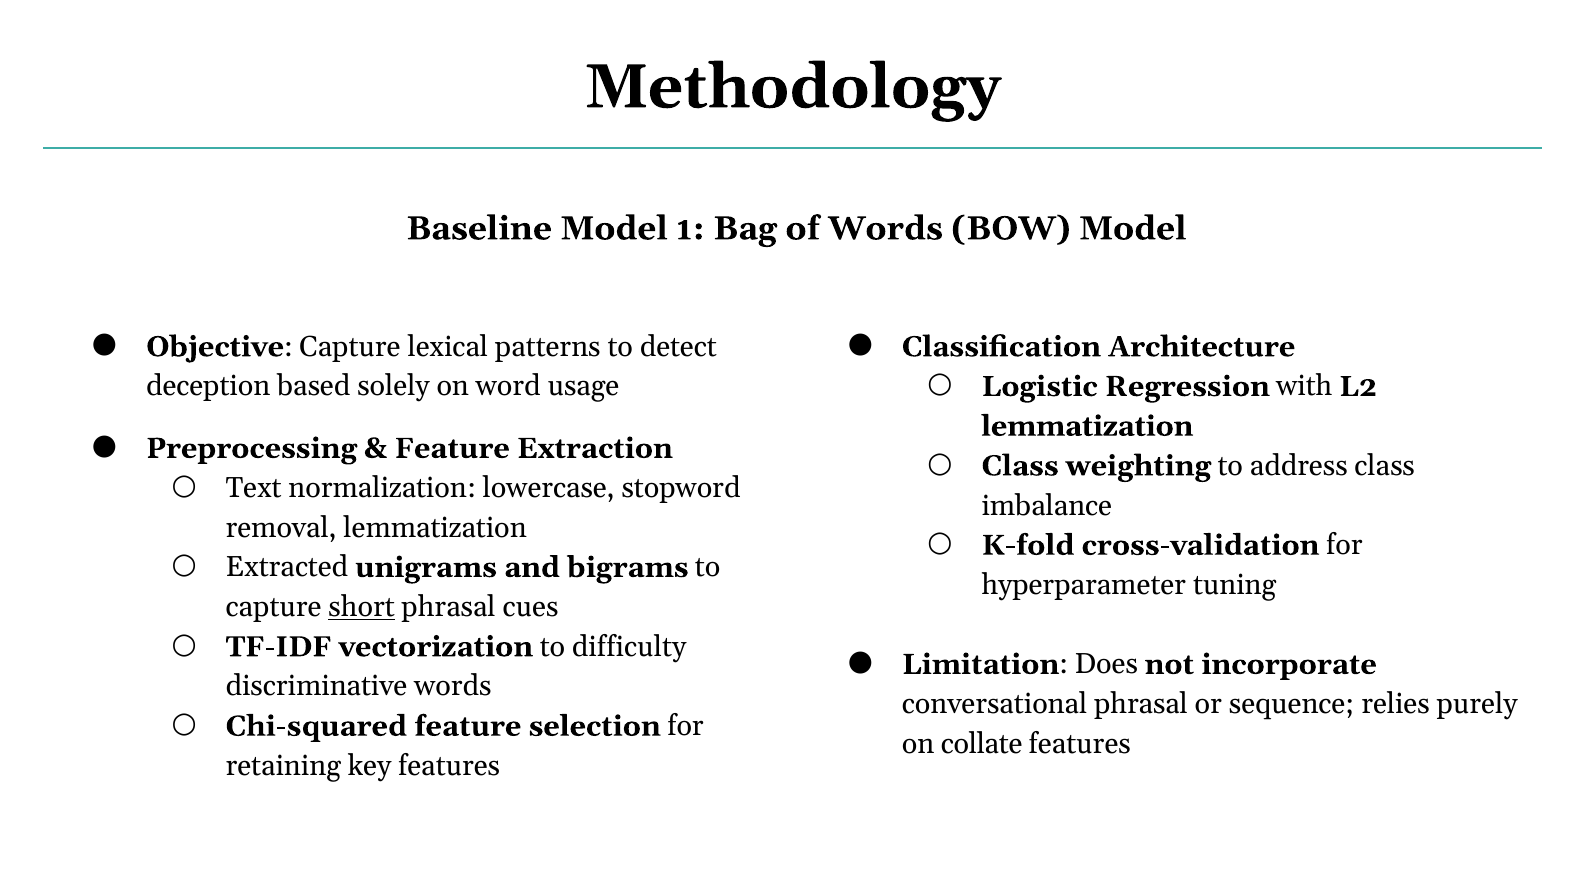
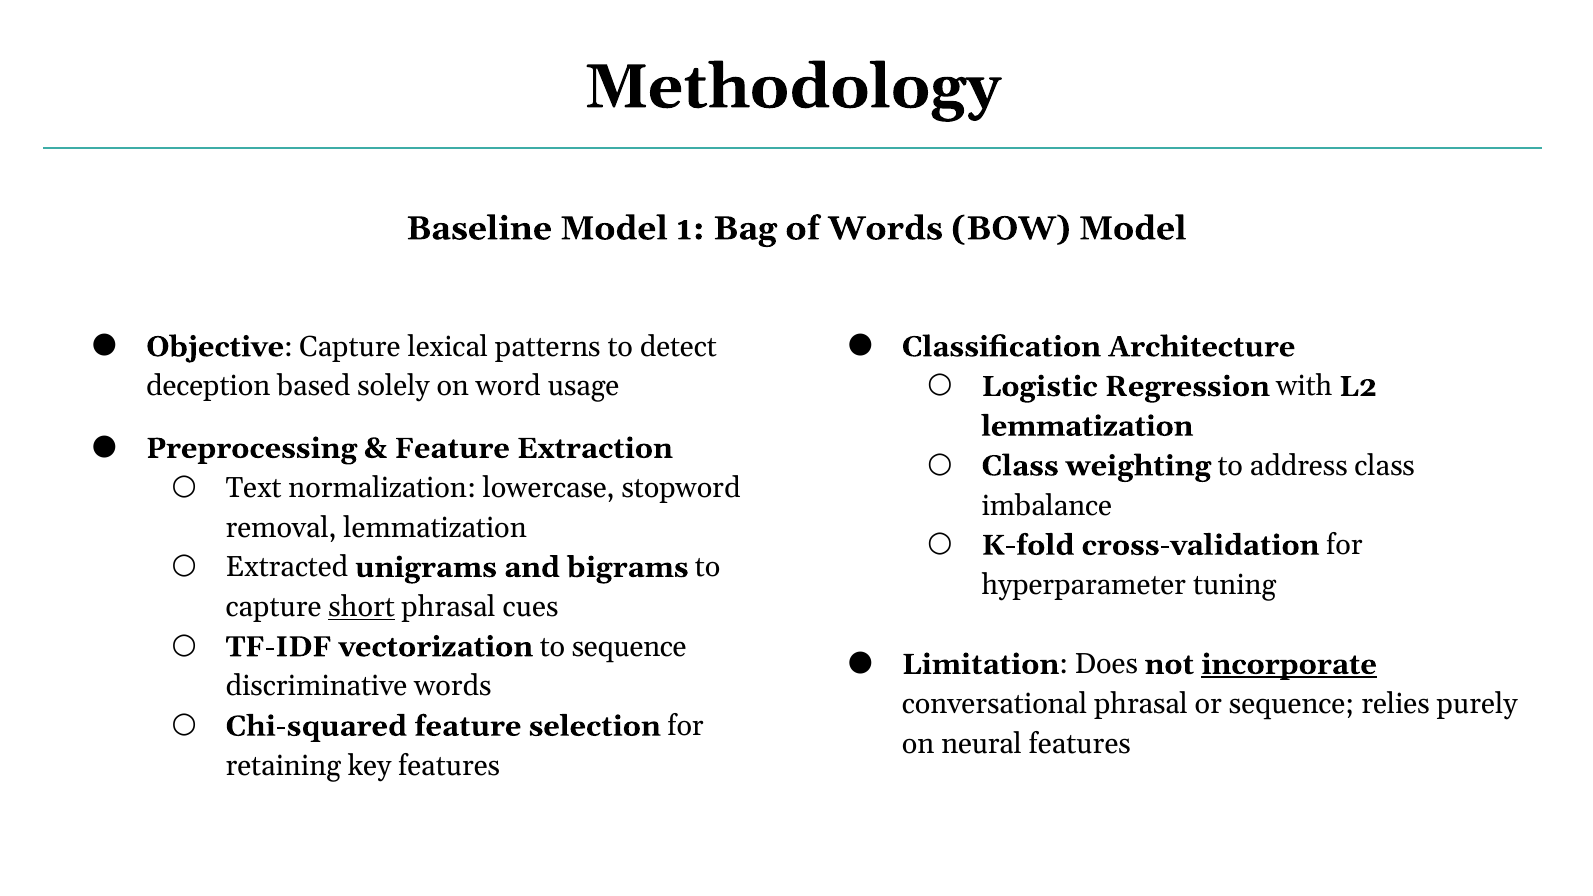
to difficulty: difficulty -> sequence
incorporate underline: none -> present
collate: collate -> neural
